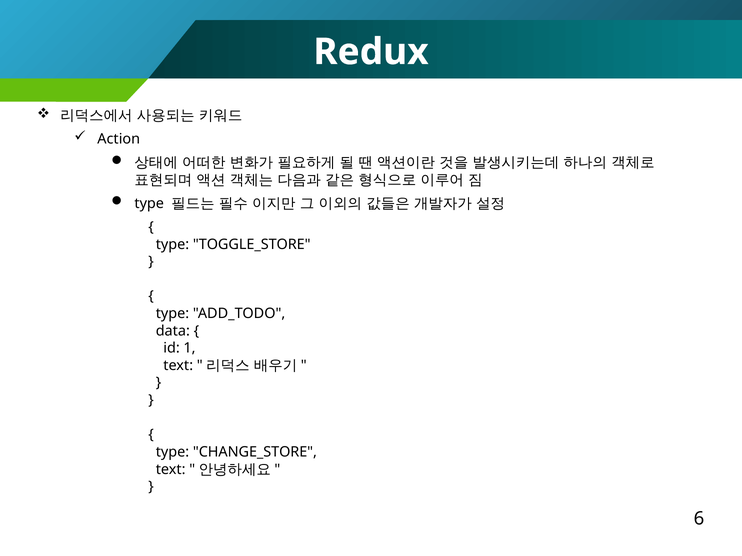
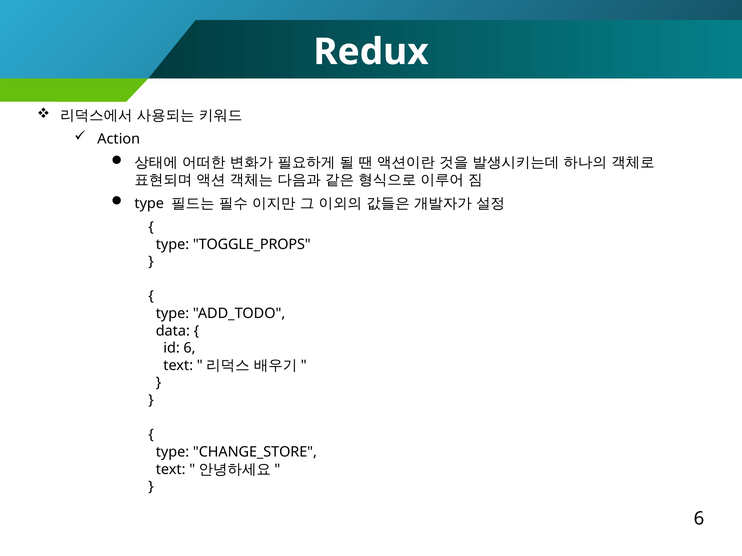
TOGGLE_STORE: TOGGLE_STORE -> TOGGLE_PROPS
id 1: 1 -> 6
